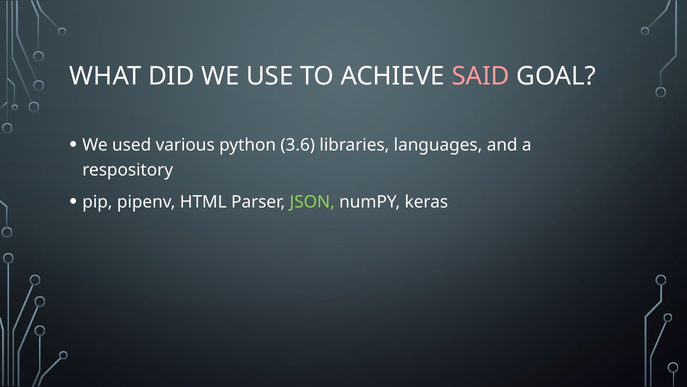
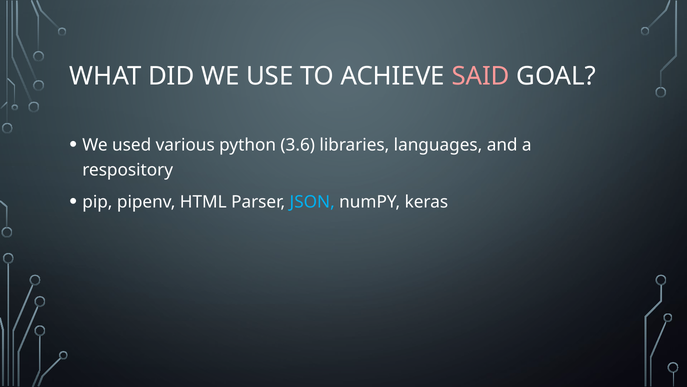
JSON colour: light green -> light blue
